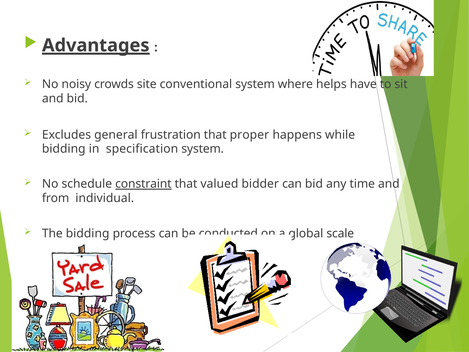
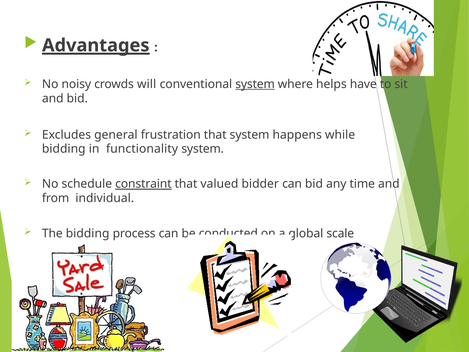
site: site -> will
system at (255, 84) underline: none -> present
that proper: proper -> system
specification: specification -> functionality
